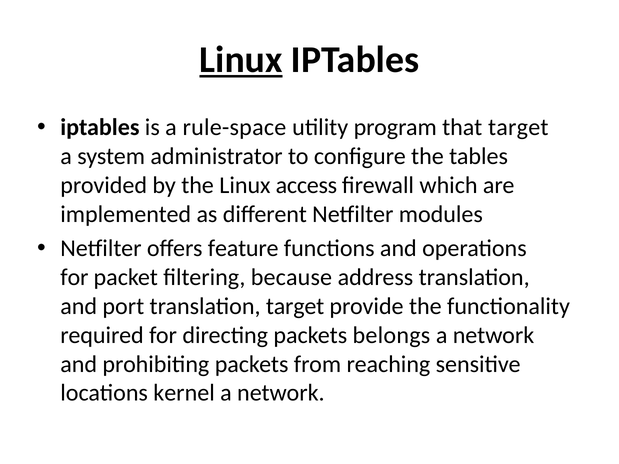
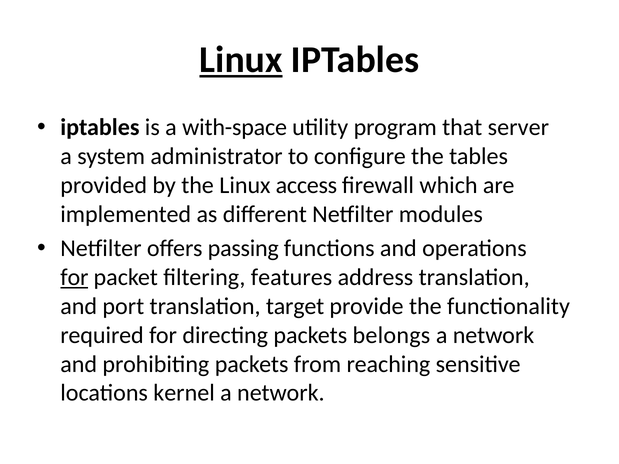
rule-space: rule-space -> with-space
that target: target -> server
feature: feature -> passing
for at (74, 278) underline: none -> present
because: because -> features
